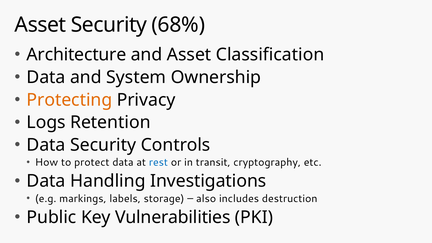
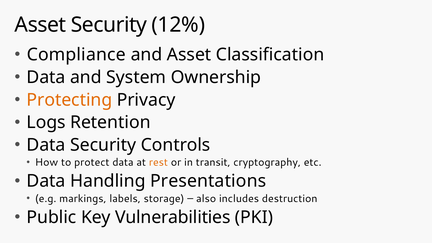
68%: 68% -> 12%
Architecture: Architecture -> Compliance
rest colour: blue -> orange
Investigations: Investigations -> Presentations
